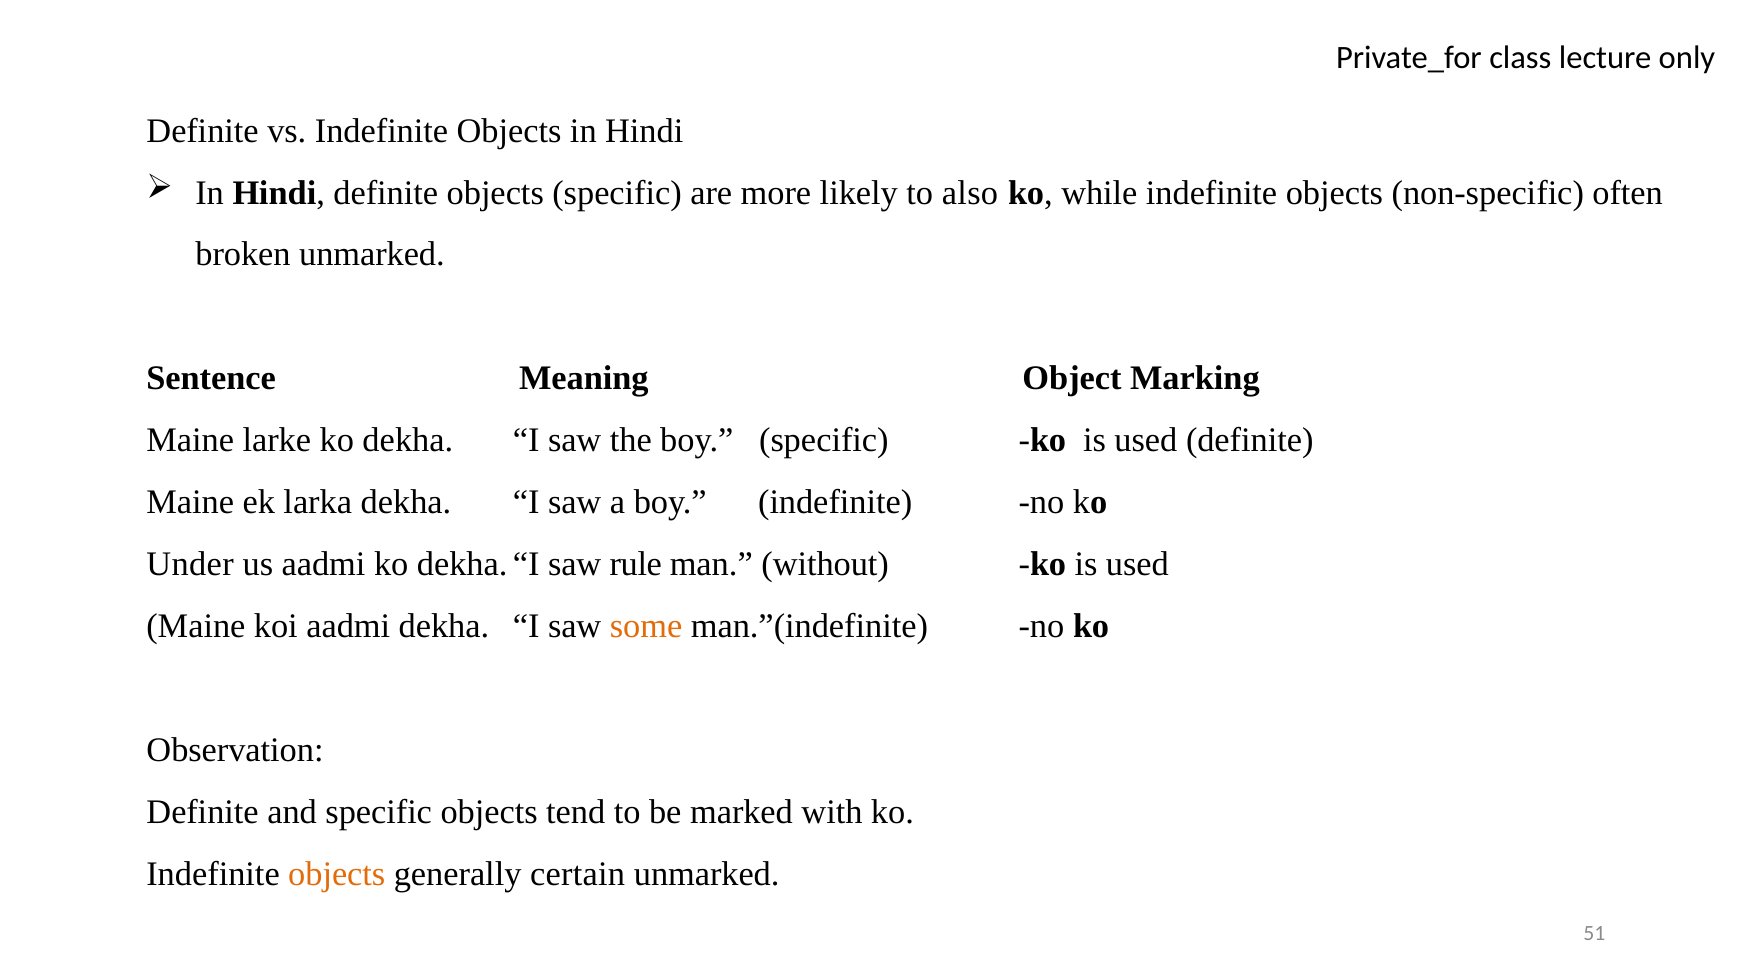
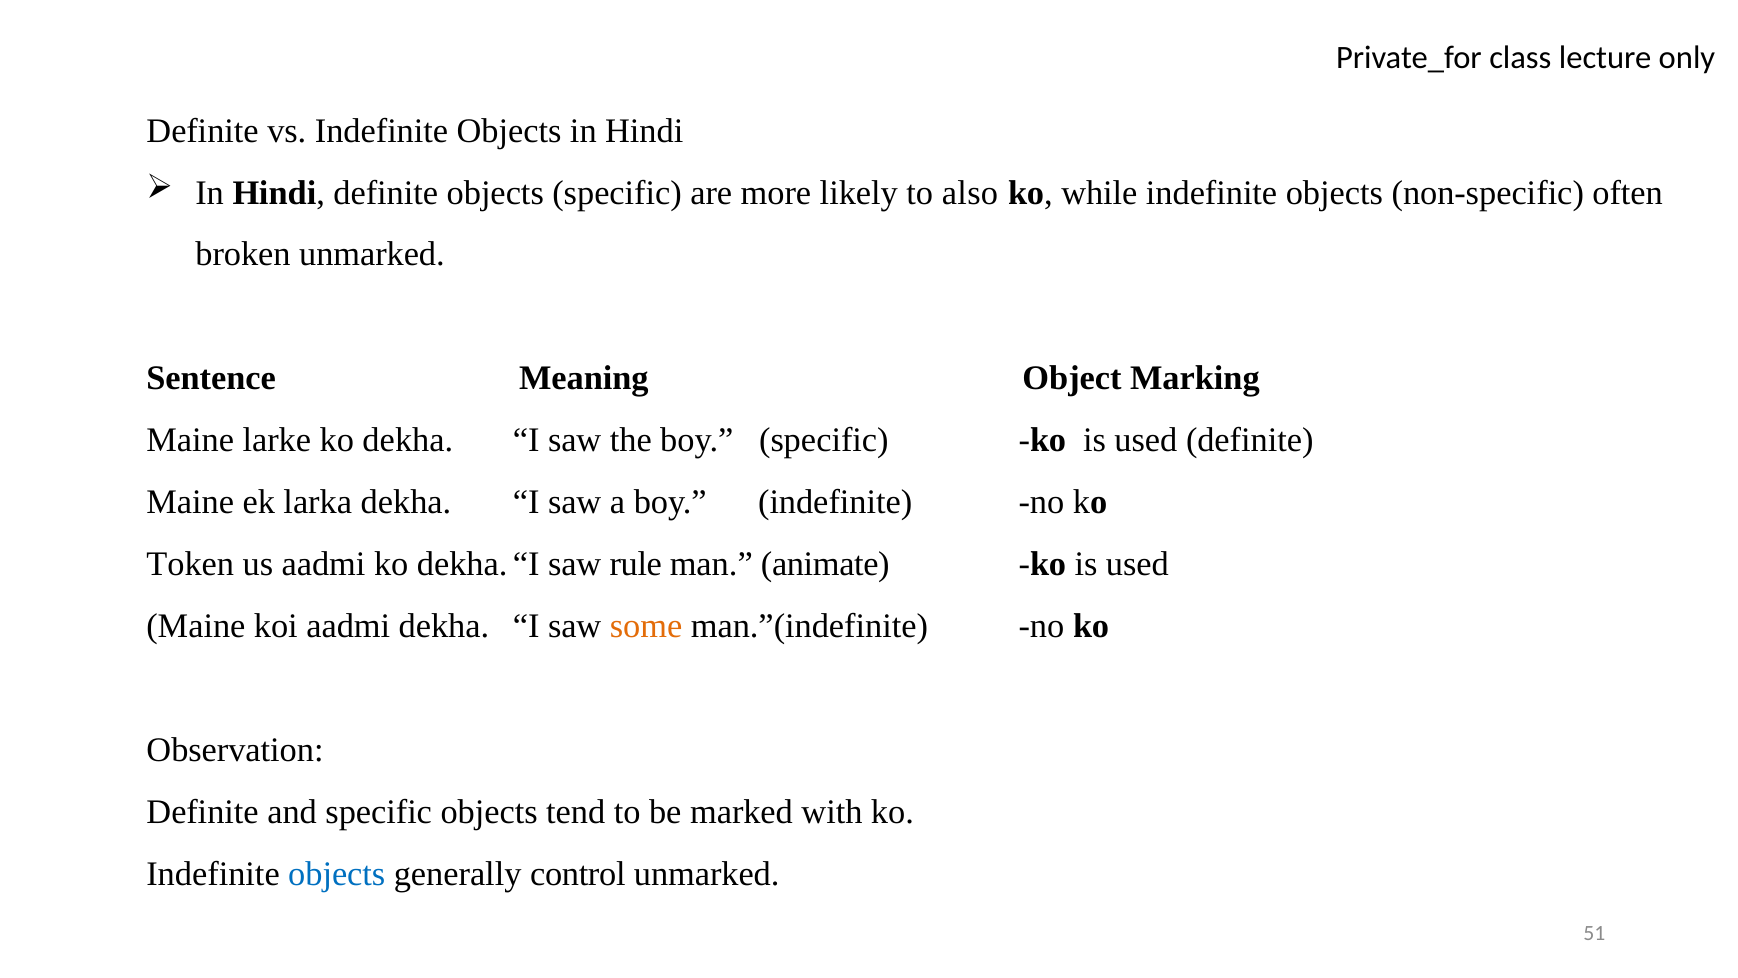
Under: Under -> Token
without: without -> animate
objects at (337, 873) colour: orange -> blue
certain: certain -> control
